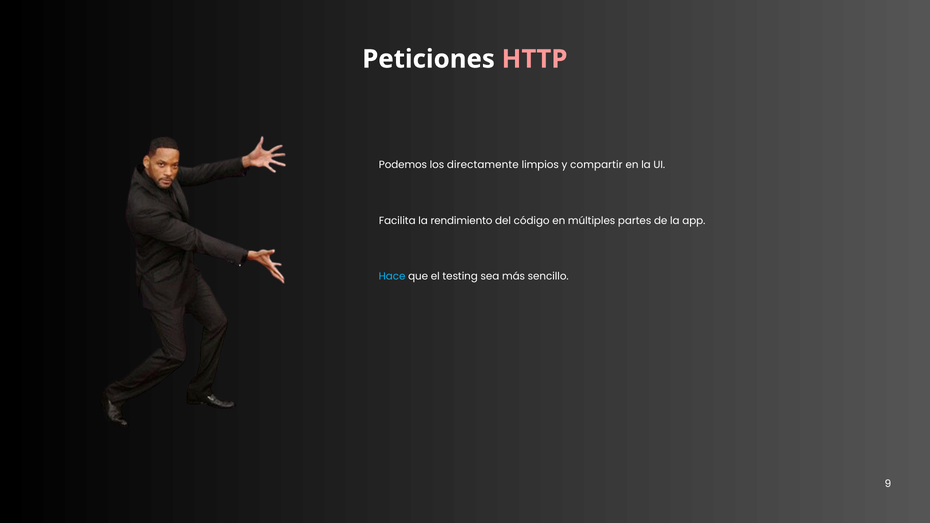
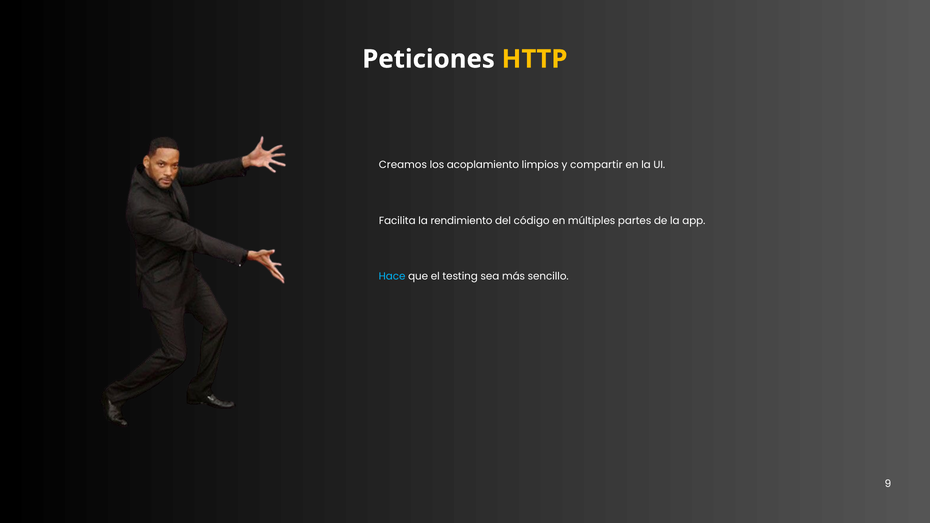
HTTP colour: pink -> yellow
Podemos: Podemos -> Creamos
directamente: directamente -> acoplamiento
